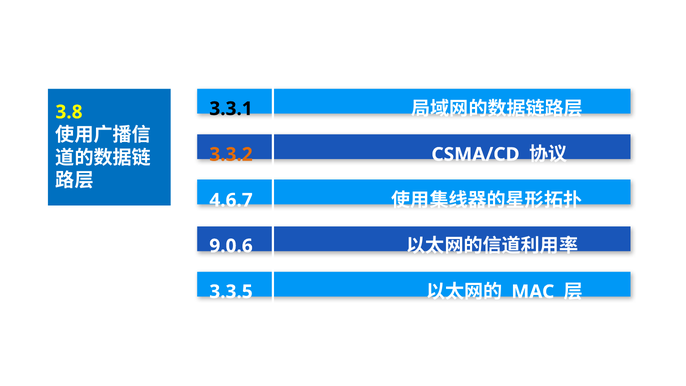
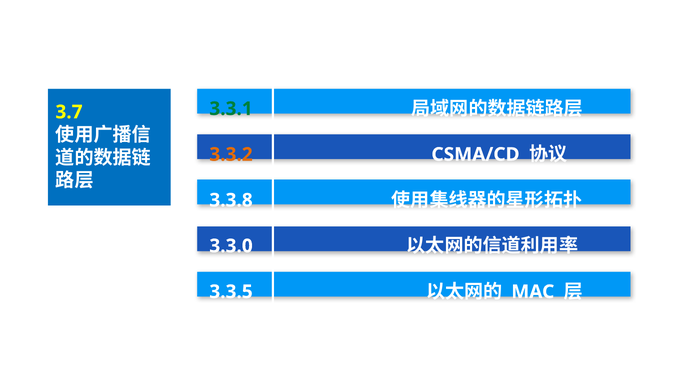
3.3.1 colour: black -> green
3.8: 3.8 -> 3.7
4.6.7: 4.6.7 -> 3.3.8
9.0.6: 9.0.6 -> 3.3.0
